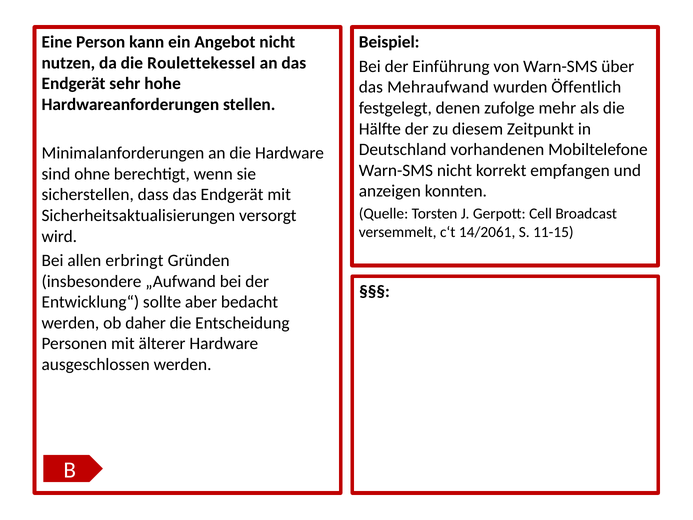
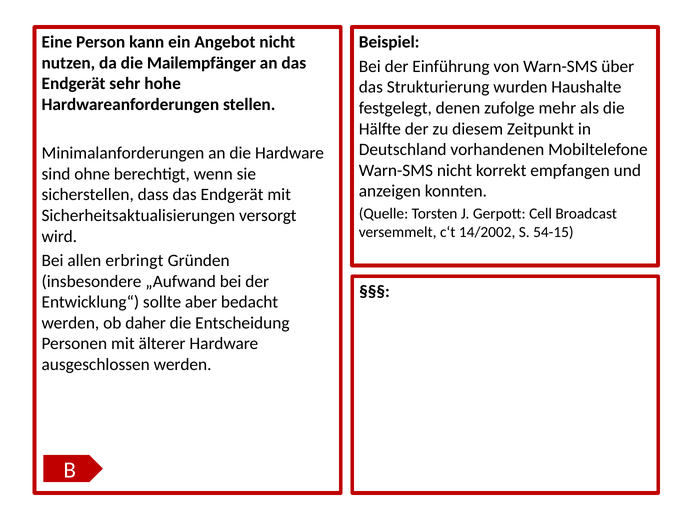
Roulettekessel: Roulettekessel -> Mailempfänger
Mehraufwand: Mehraufwand -> Strukturierung
Öffentlich: Öffentlich -> Haushalte
14/2061: 14/2061 -> 14/2002
11-15: 11-15 -> 54-15
